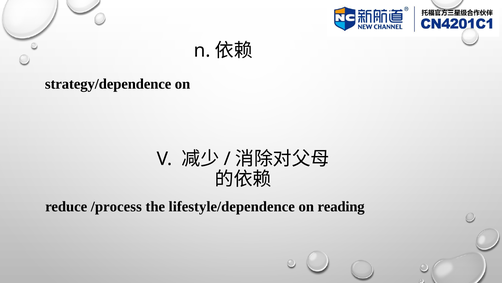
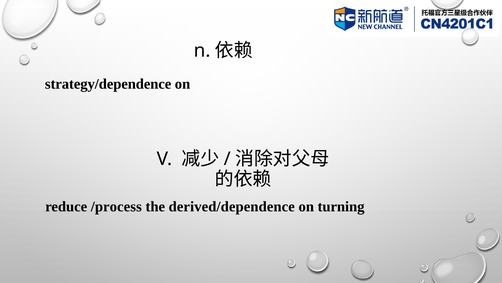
lifestyle/dependence: lifestyle/dependence -> derived/dependence
reading: reading -> turning
